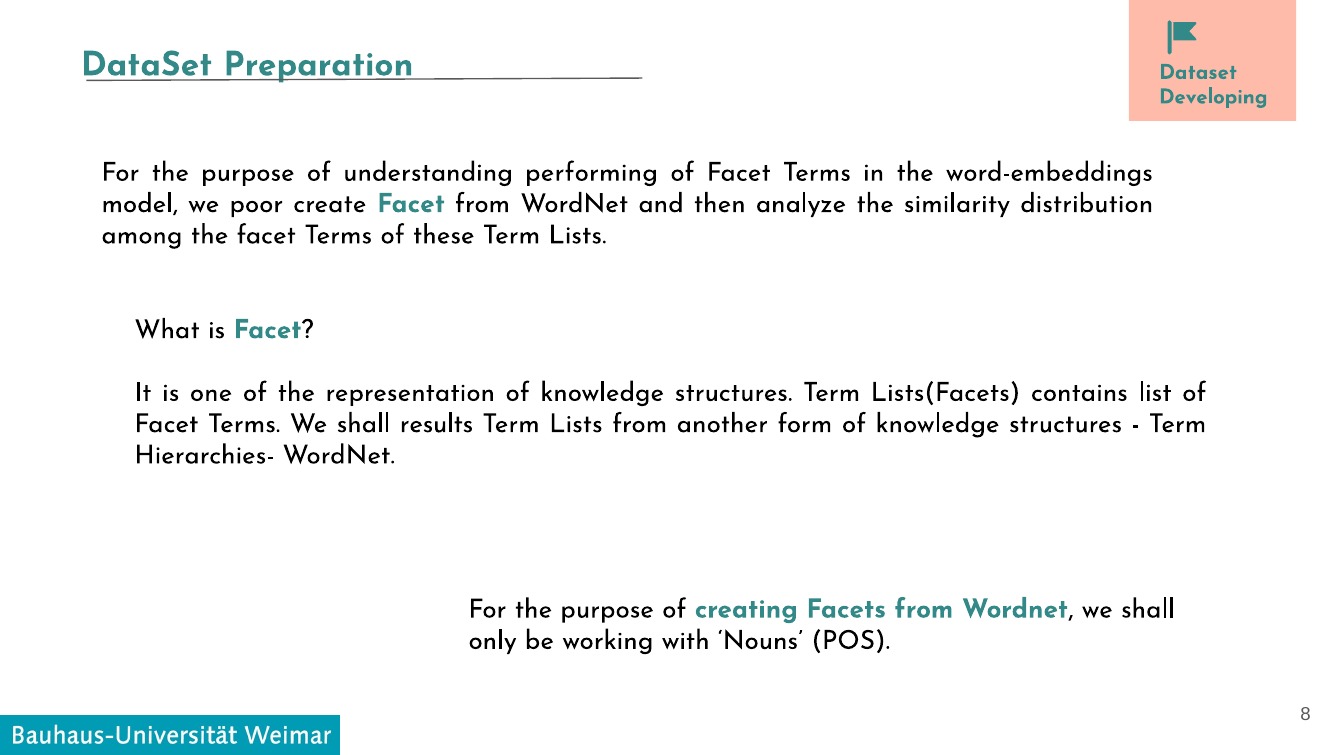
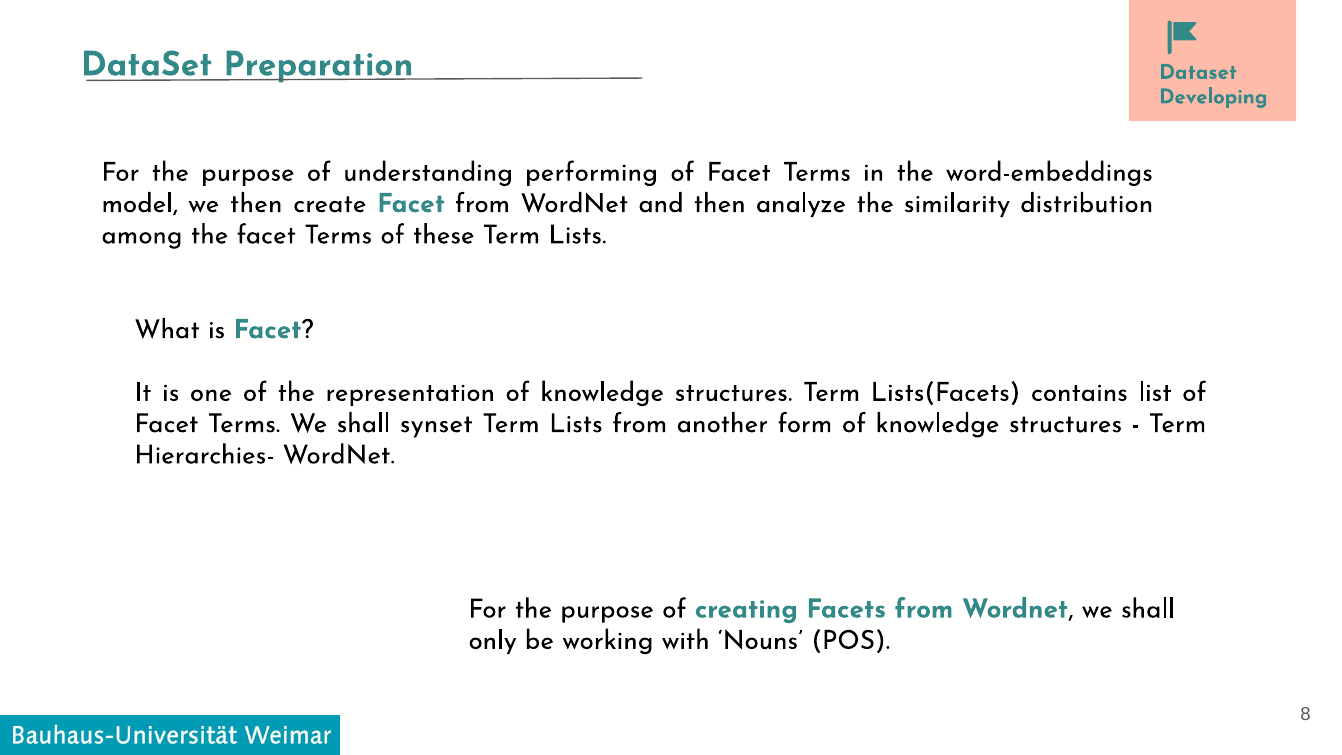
we poor: poor -> then
results: results -> synset
